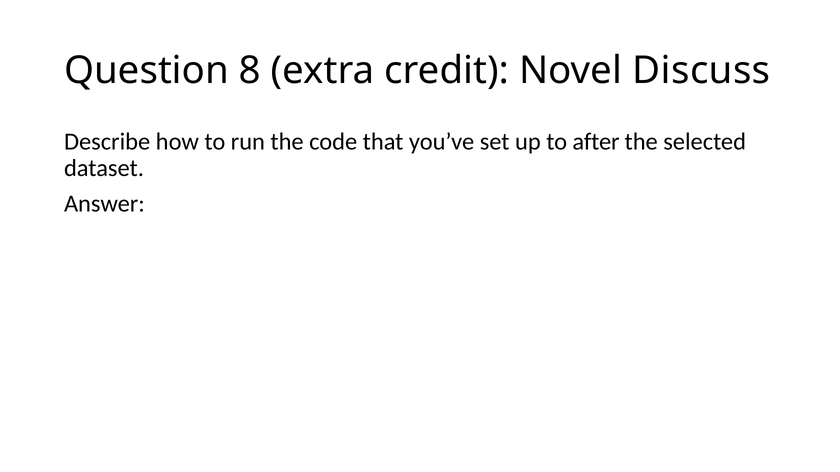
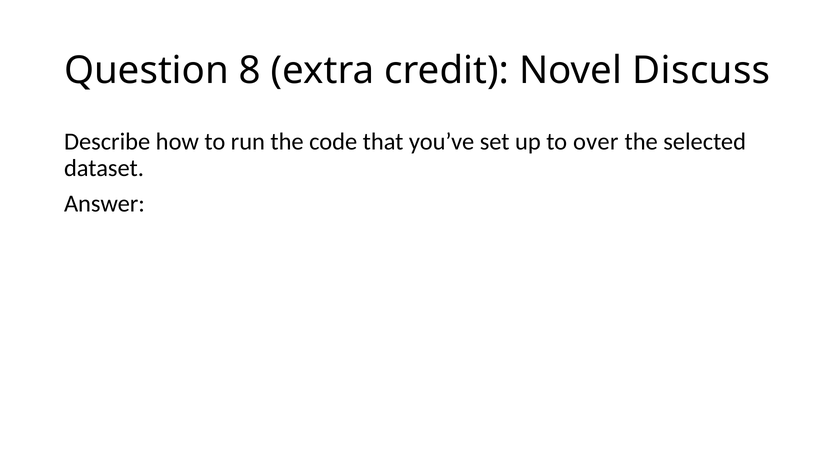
after: after -> over
